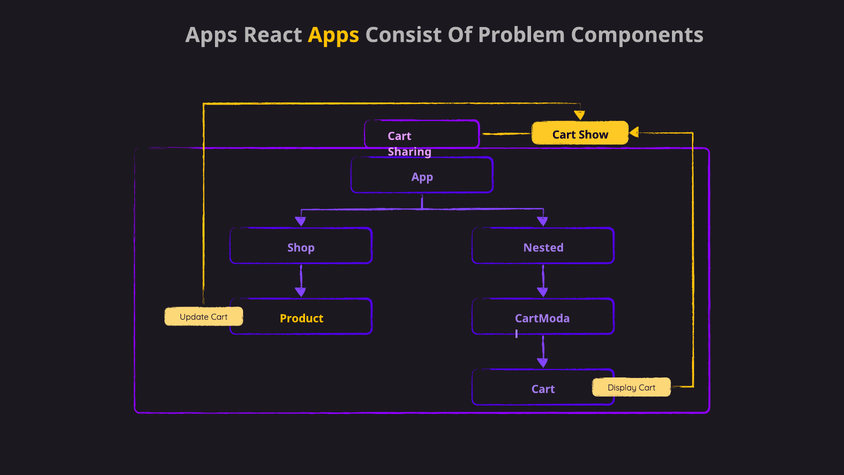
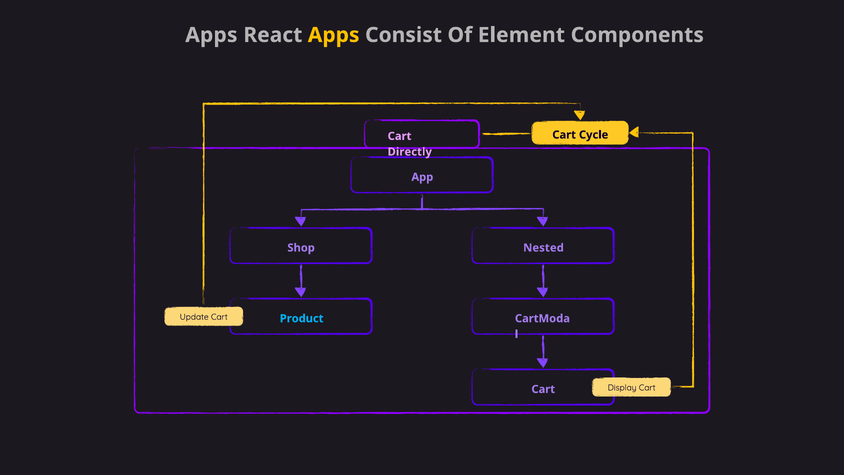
Problem: Problem -> Element
Show: Show -> Cycle
Sharing: Sharing -> Directly
Product colour: yellow -> light blue
